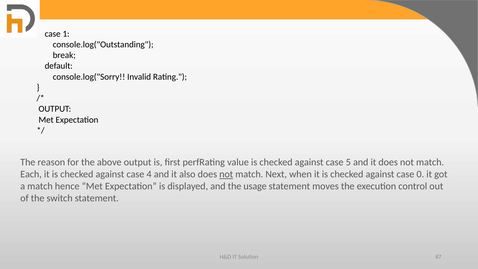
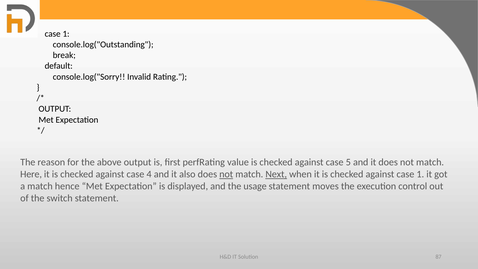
Each: Each -> Here
Next underline: none -> present
against case 0: 0 -> 1
